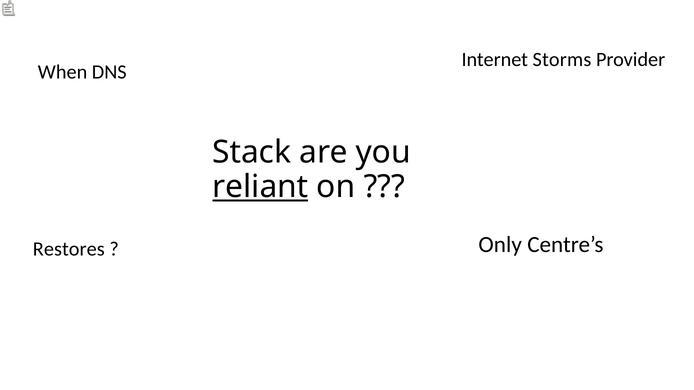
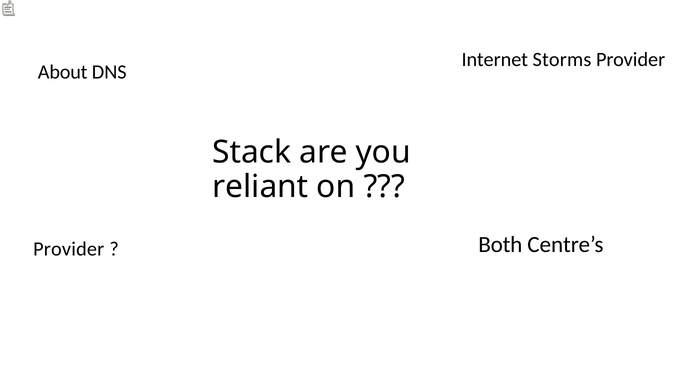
When: When -> About
reliant underline: present -> none
Only: Only -> Both
Restores at (69, 250): Restores -> Provider
